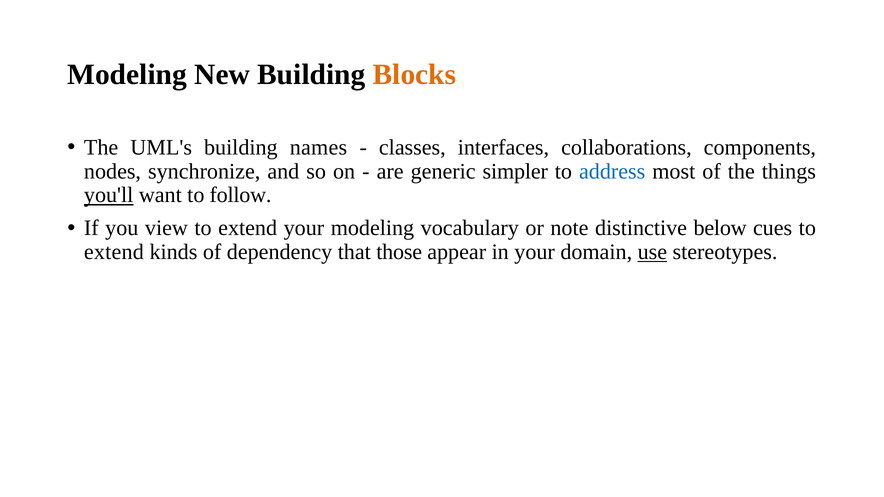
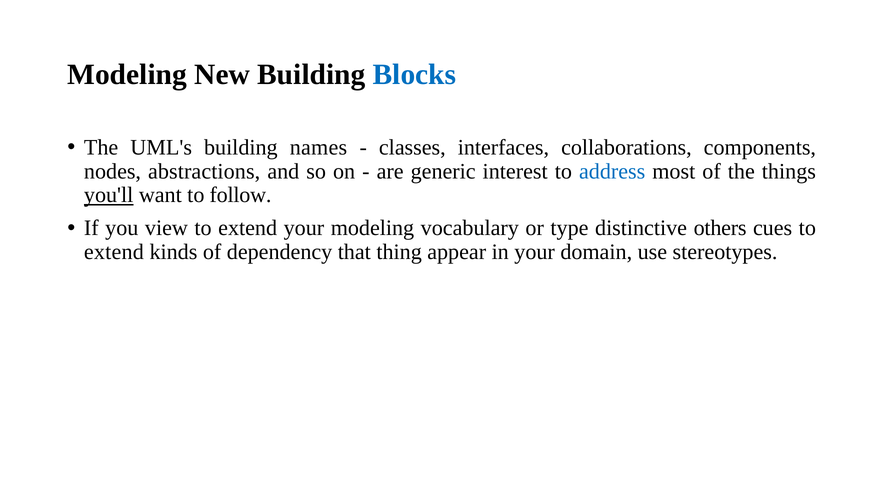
Blocks colour: orange -> blue
synchronize: synchronize -> abstractions
simpler: simpler -> interest
note: note -> type
below: below -> others
those: those -> thing
use underline: present -> none
